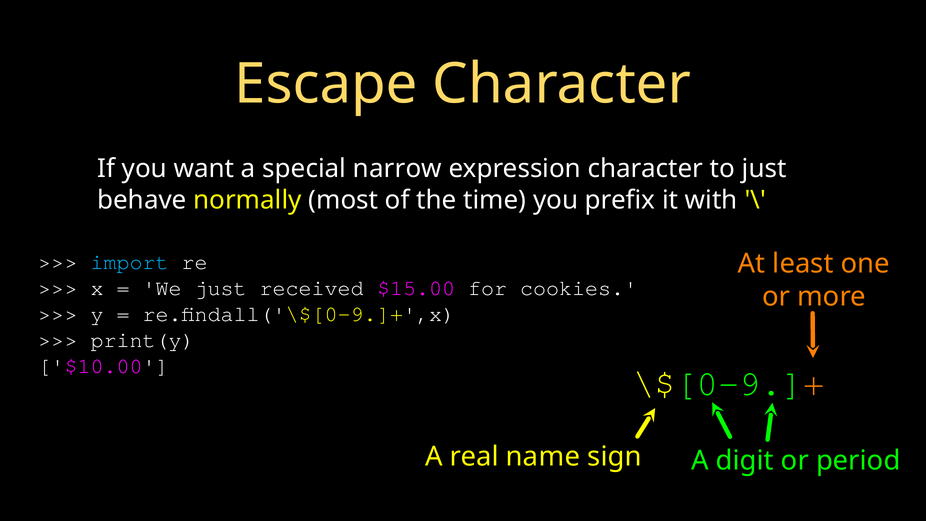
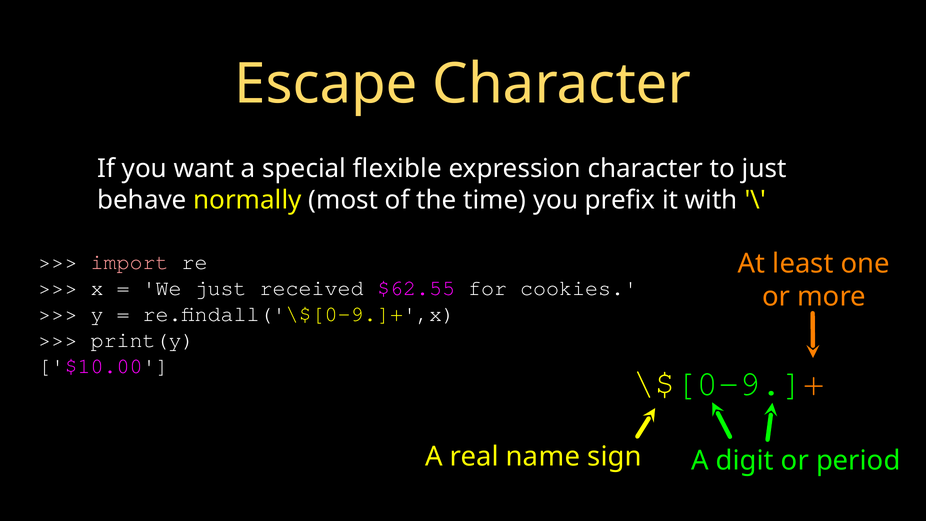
narrow: narrow -> flexible
import colour: light blue -> pink
$15.00: $15.00 -> $62.55
